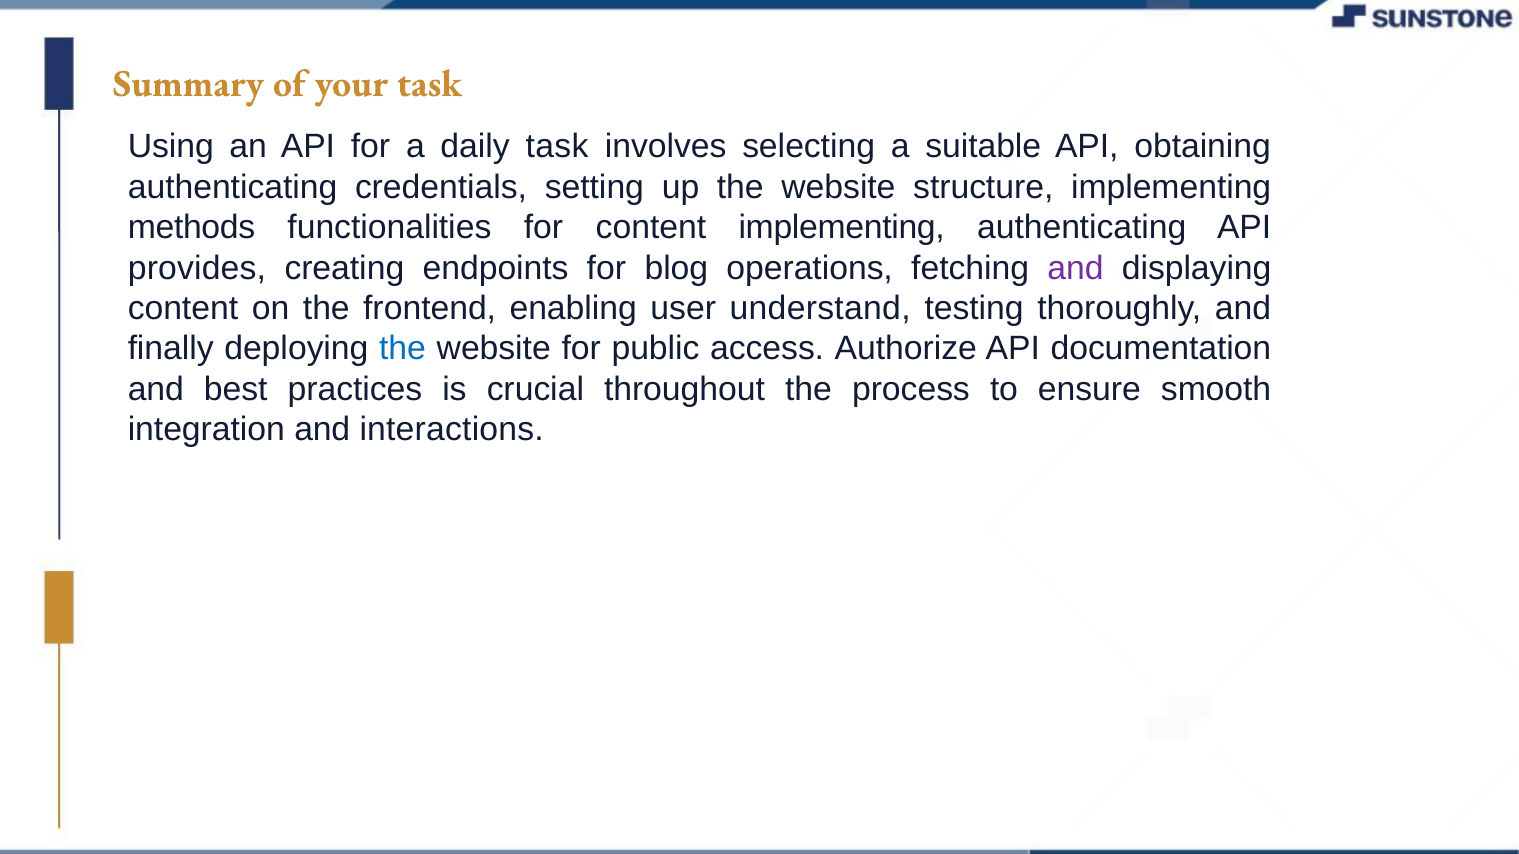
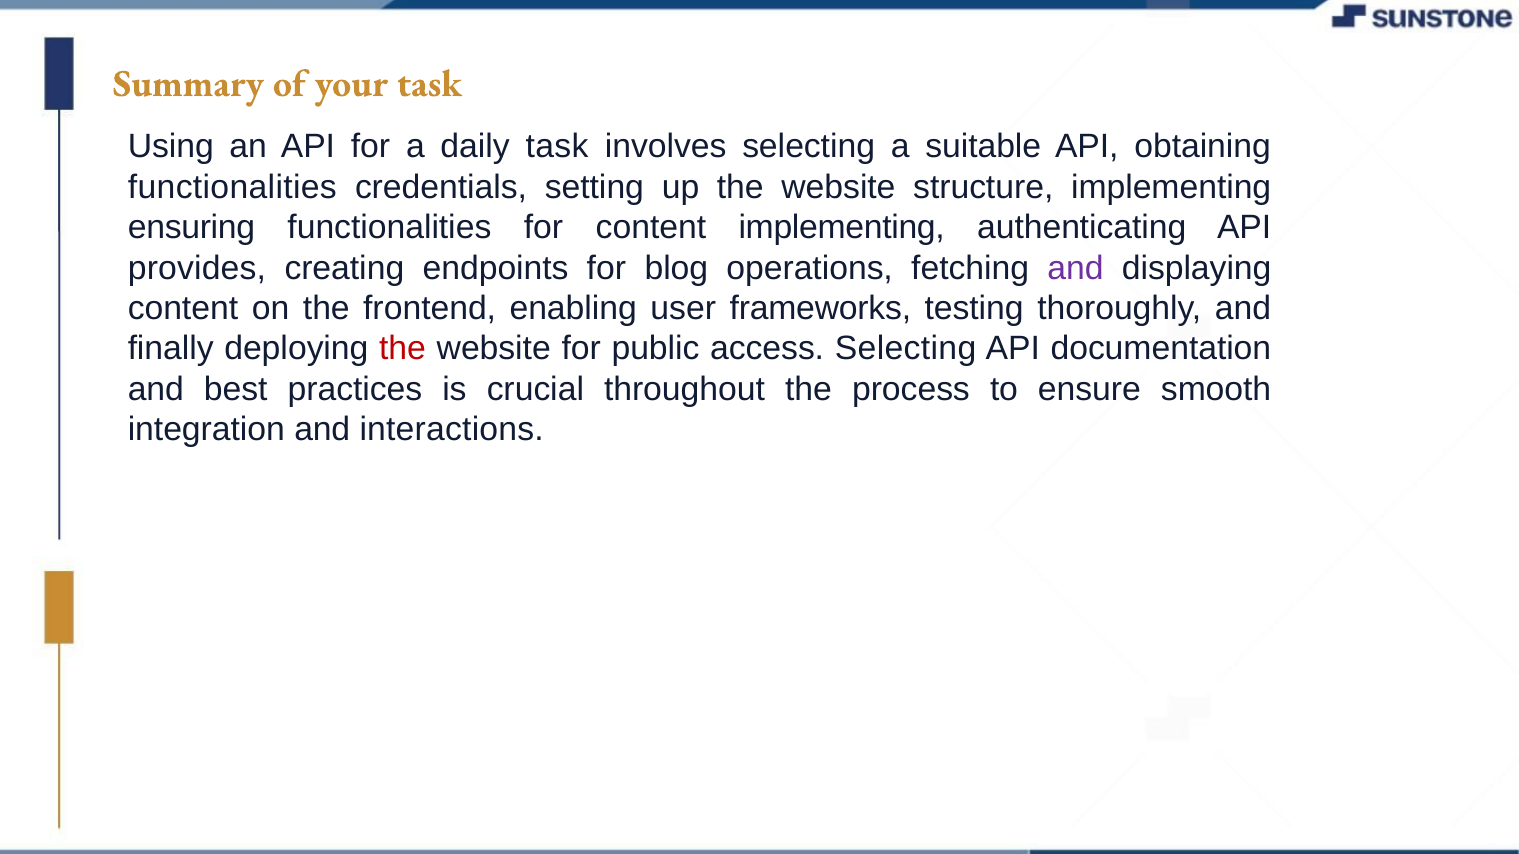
authenticating at (233, 187): authenticating -> functionalities
methods: methods -> ensuring
understand: understand -> frameworks
the at (403, 349) colour: blue -> red
access Authorize: Authorize -> Selecting
